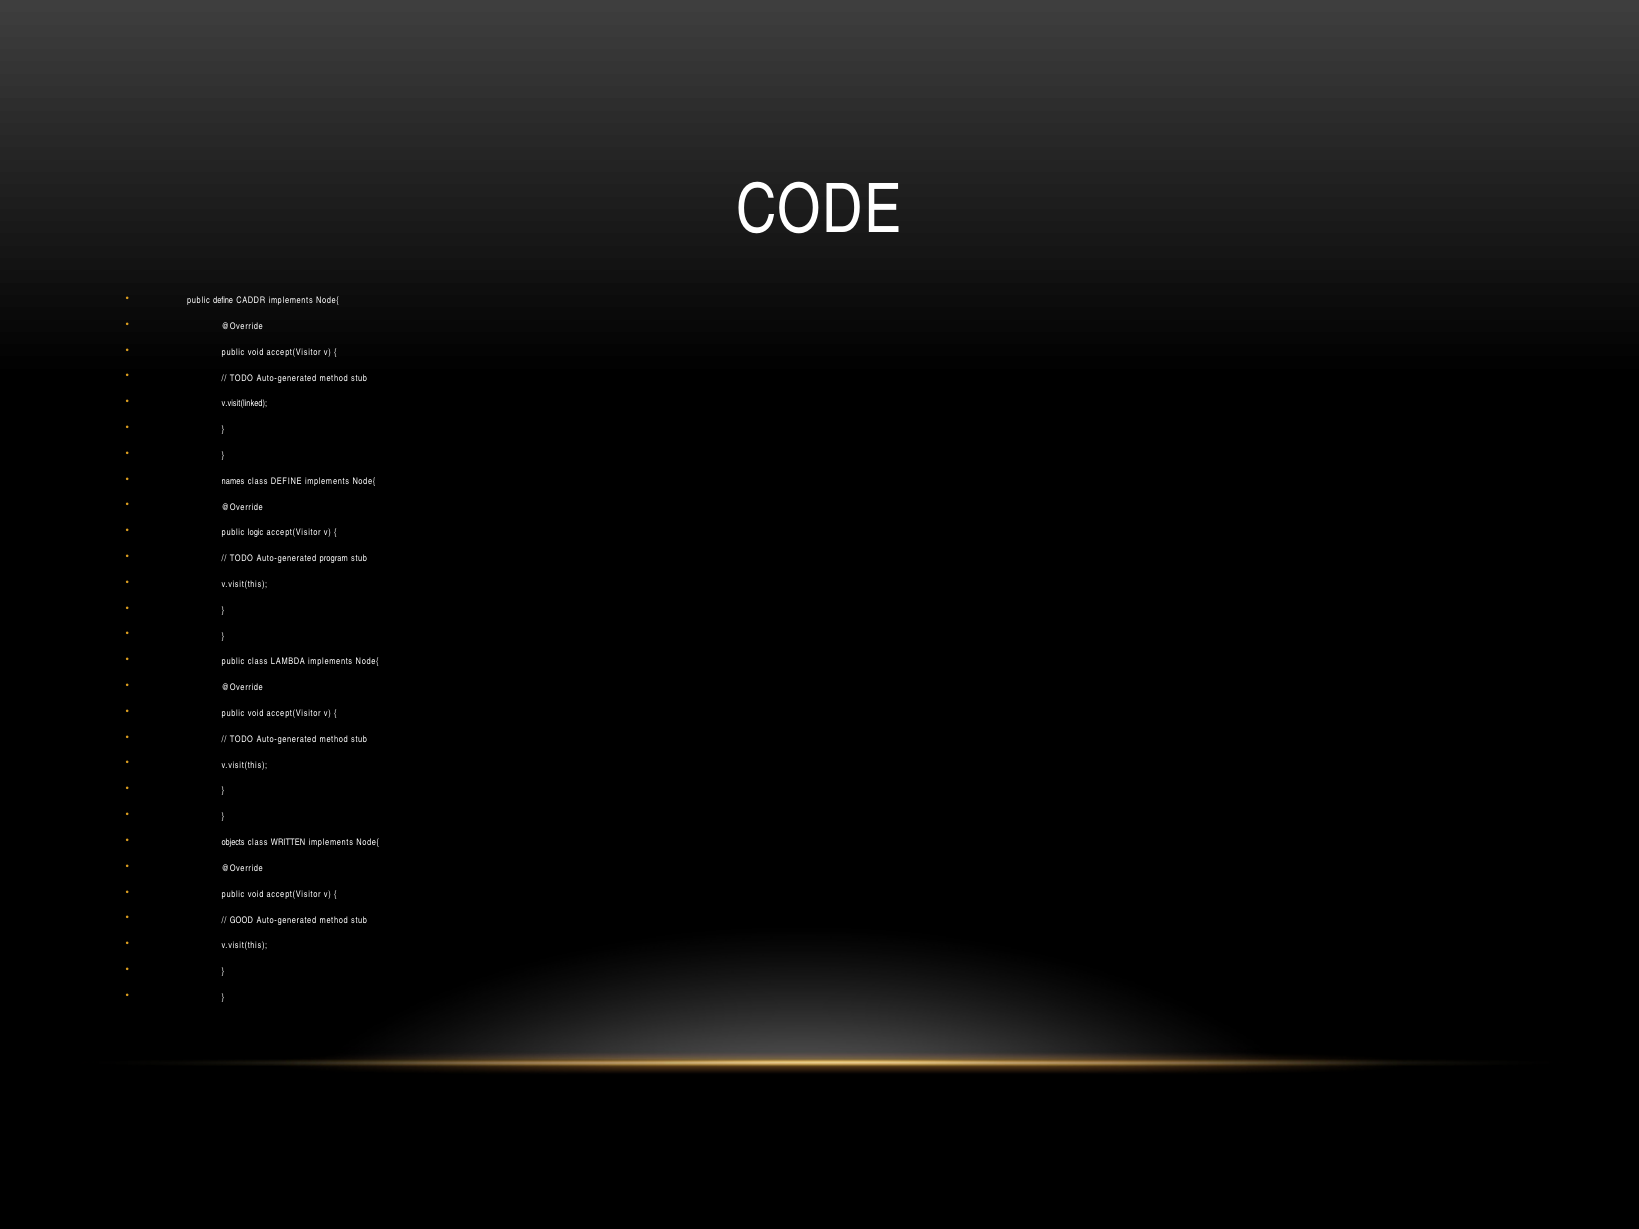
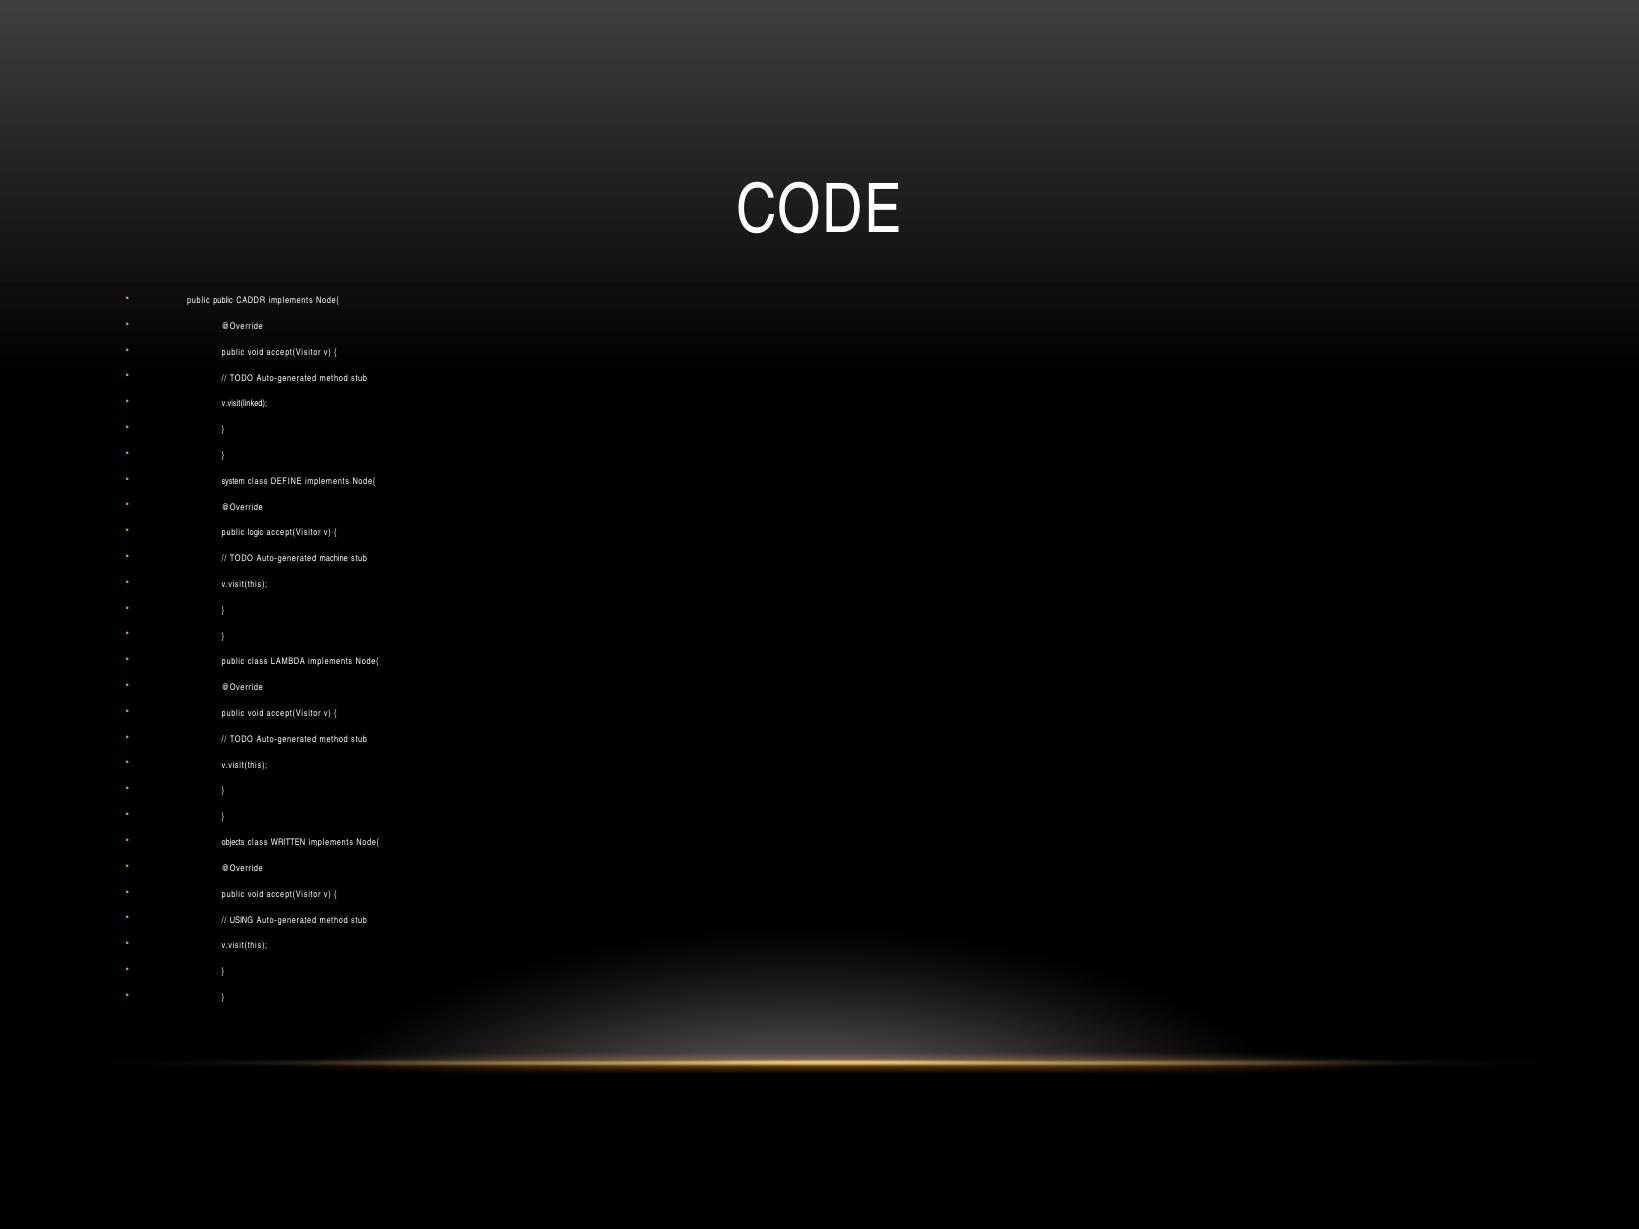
public define: define -> public
names: names -> system
program: program -> machine
GOOD: GOOD -> USING
